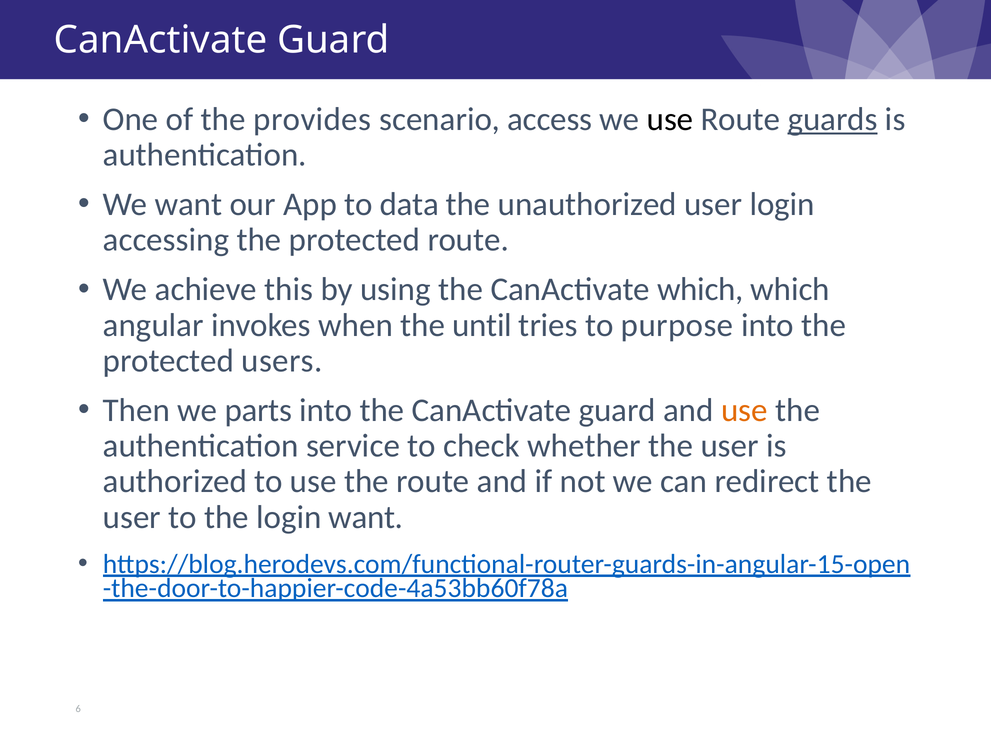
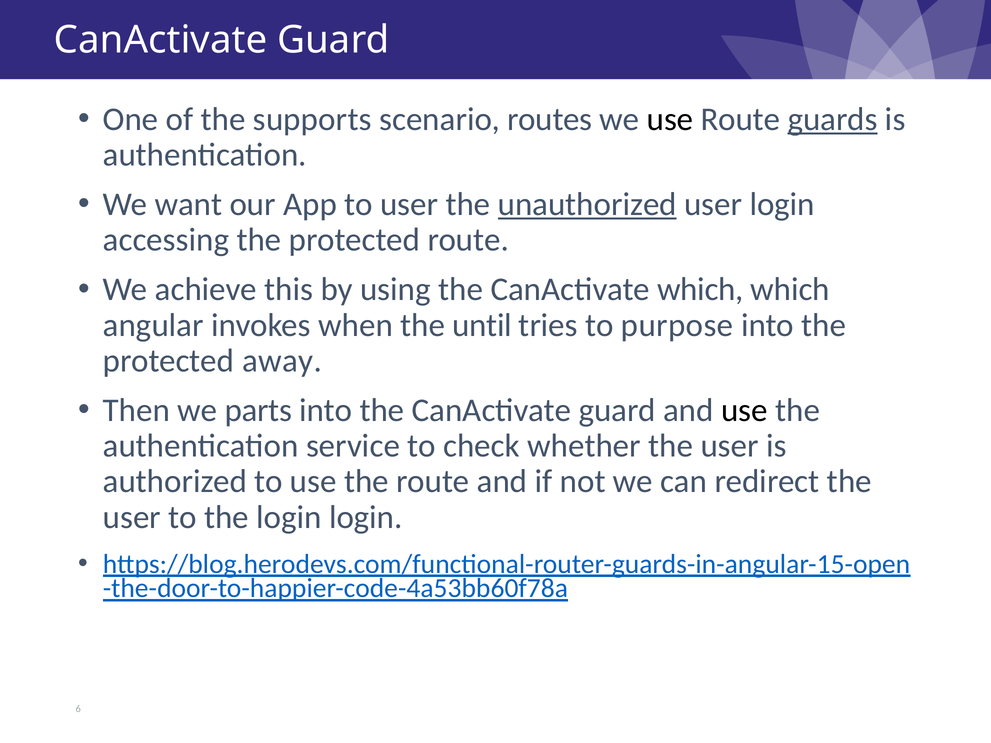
provides: provides -> supports
access: access -> routes
to data: data -> user
unauthorized underline: none -> present
users: users -> away
use at (744, 410) colour: orange -> black
login want: want -> login
